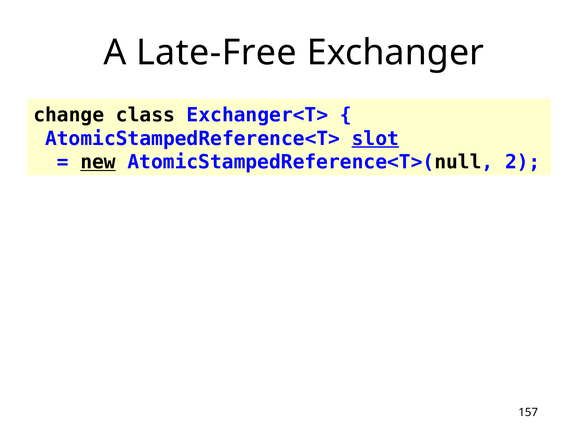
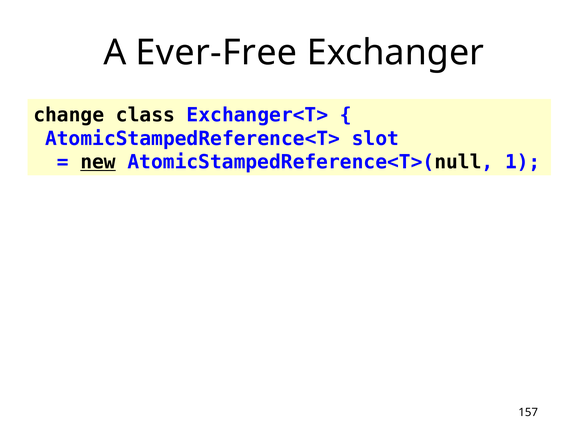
Late-Free: Late-Free -> Ever-Free
slot underline: present -> none
2: 2 -> 1
